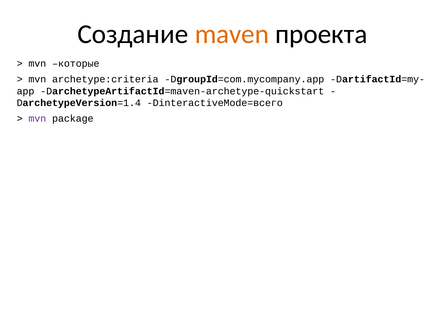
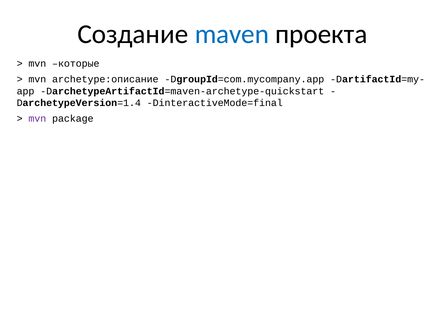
maven colour: orange -> blue
archetype:criteria: archetype:criteria -> archetype:описание
DinteractiveMode=всего: DinteractiveMode=всего -> DinteractiveMode=final
